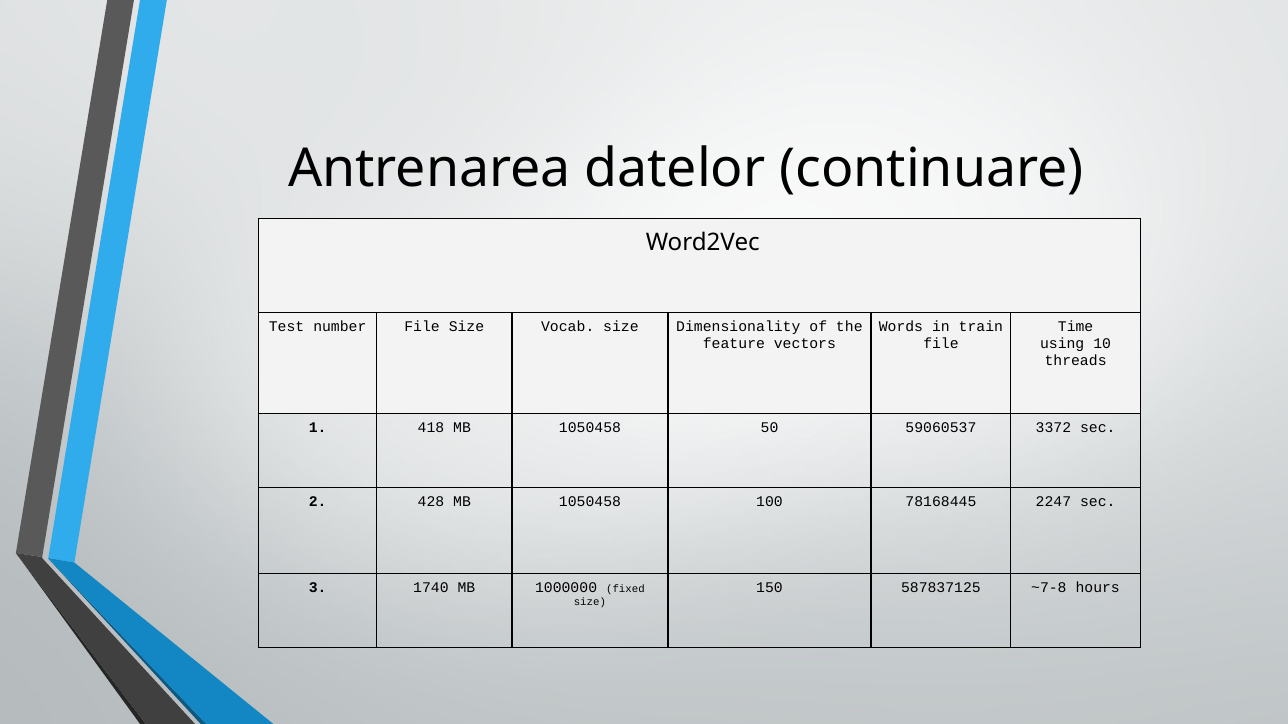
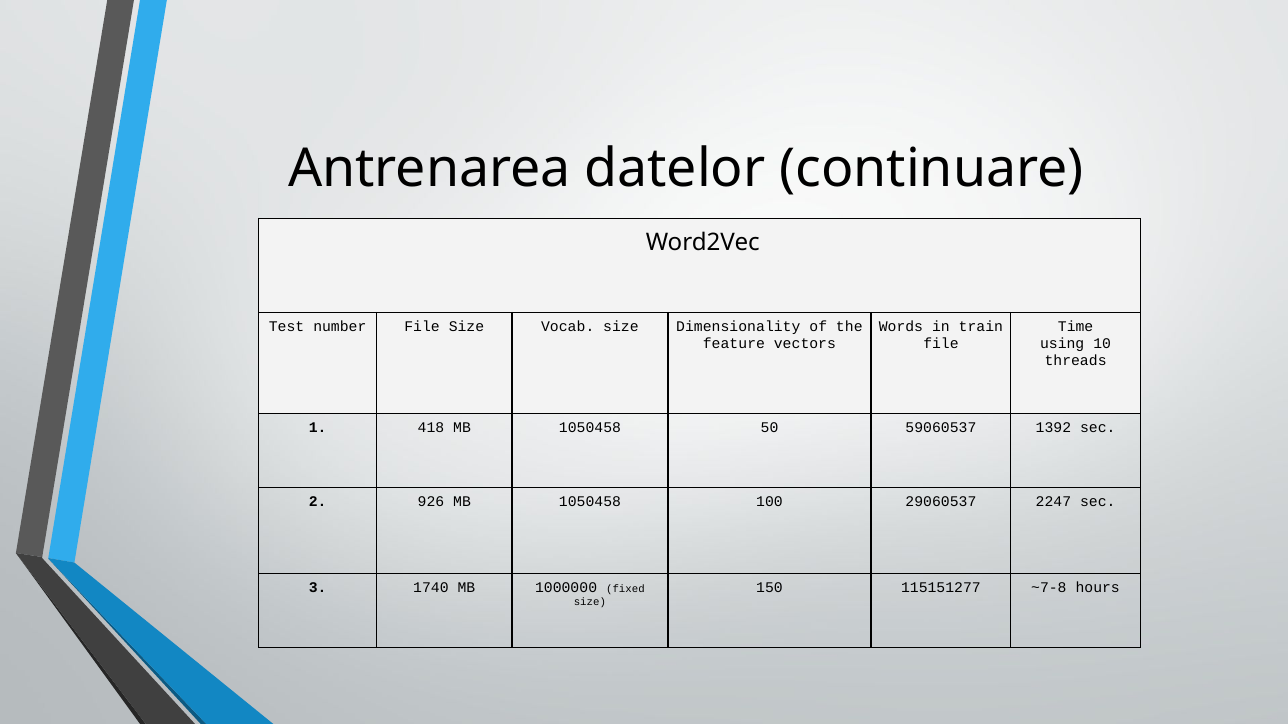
3372: 3372 -> 1392
428: 428 -> 926
78168445: 78168445 -> 29060537
587837125: 587837125 -> 115151277
